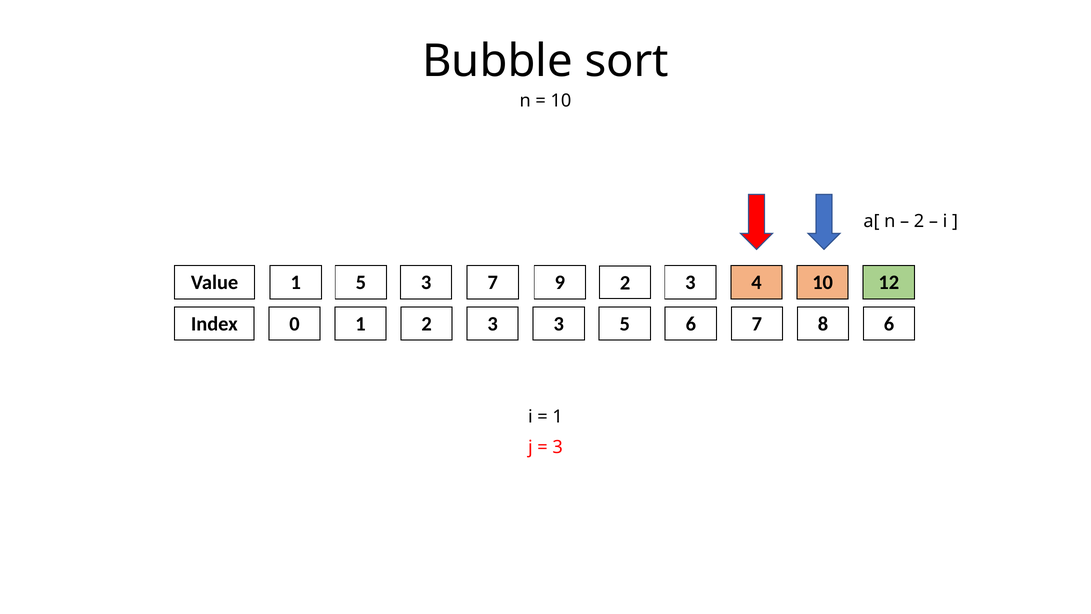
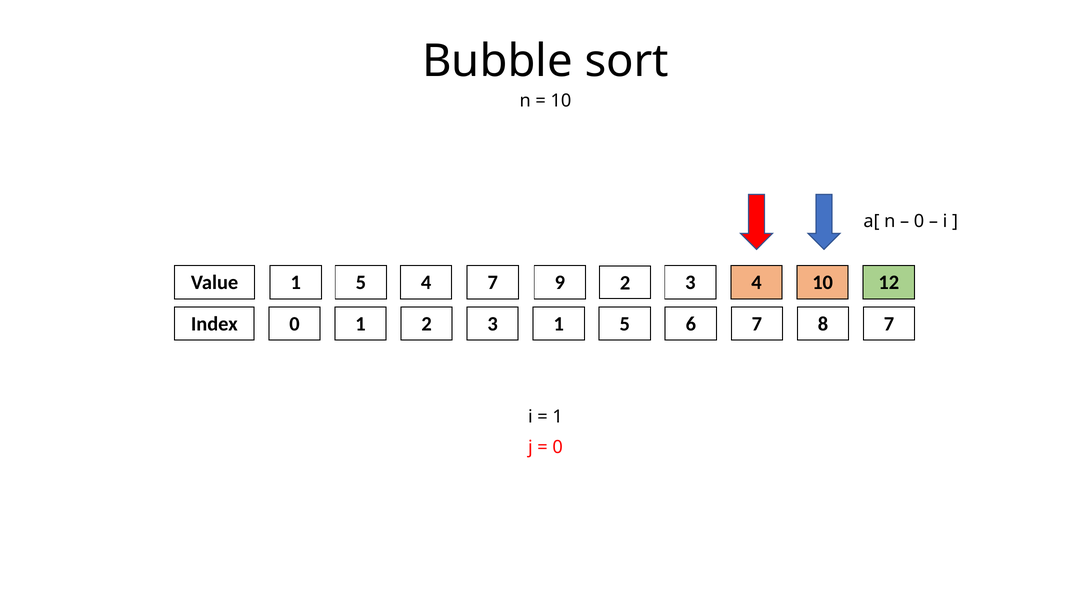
2 at (919, 221): 2 -> 0
Value 3: 3 -> 4
3 3: 3 -> 1
8 6: 6 -> 7
3 at (558, 447): 3 -> 0
